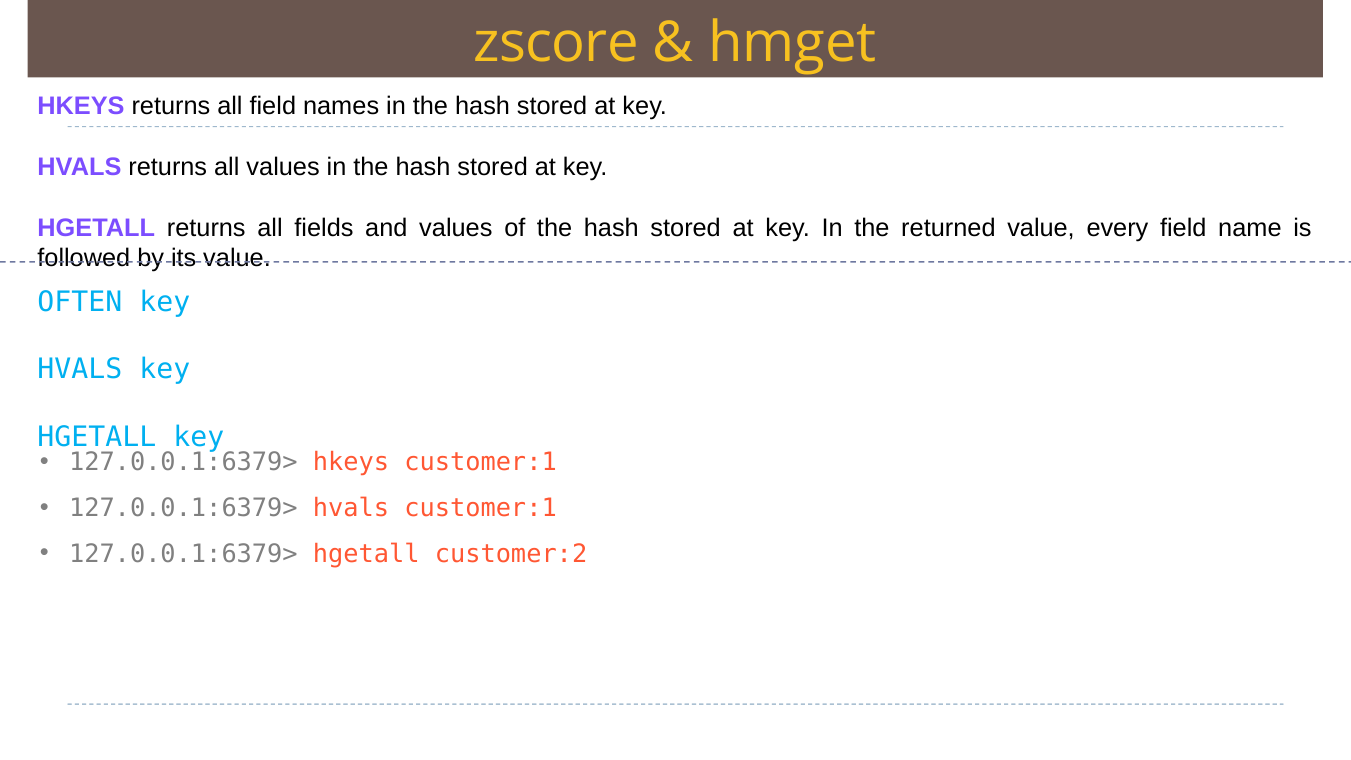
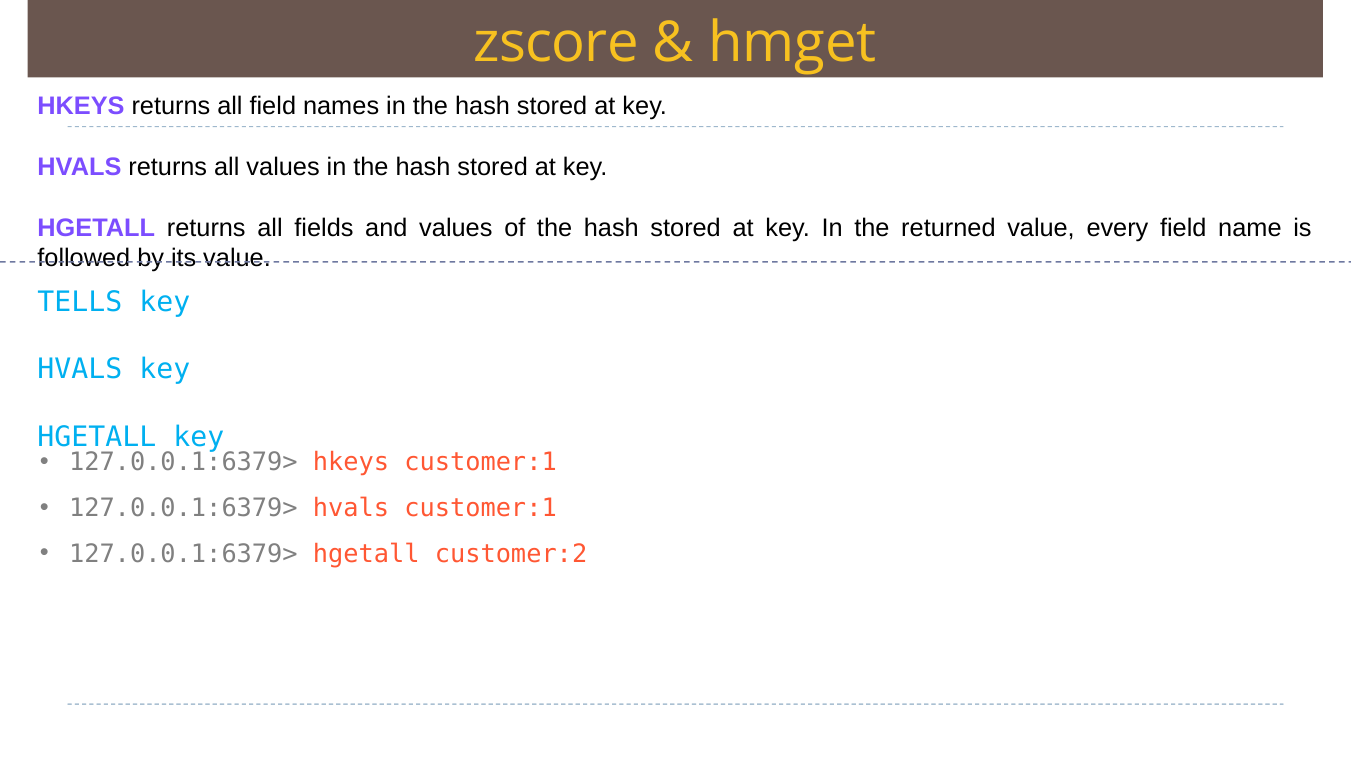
OFTEN: OFTEN -> TELLS
